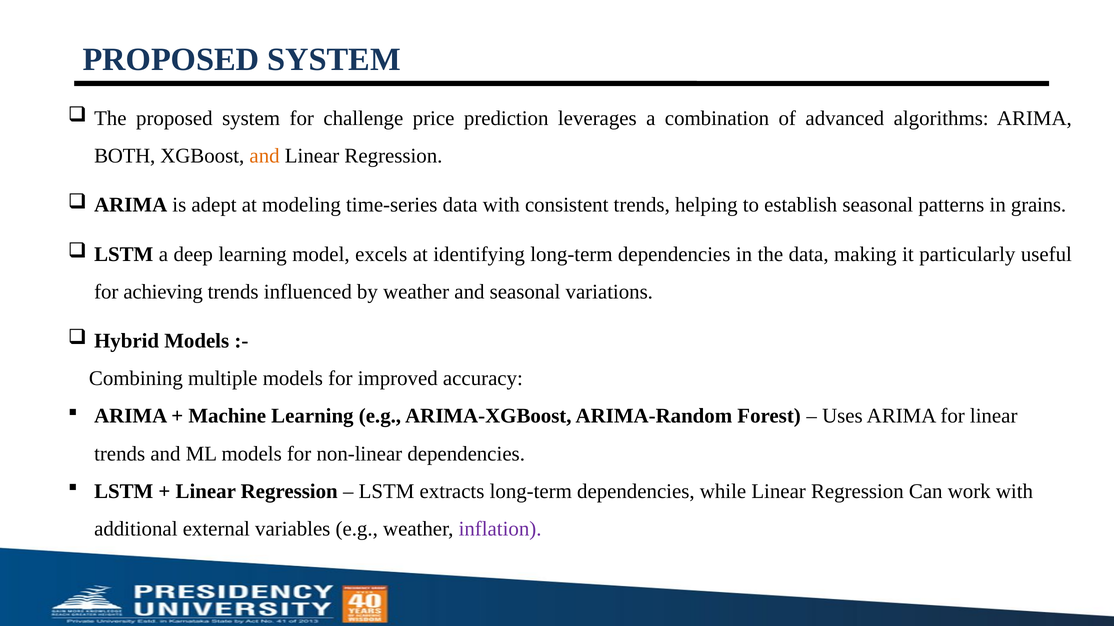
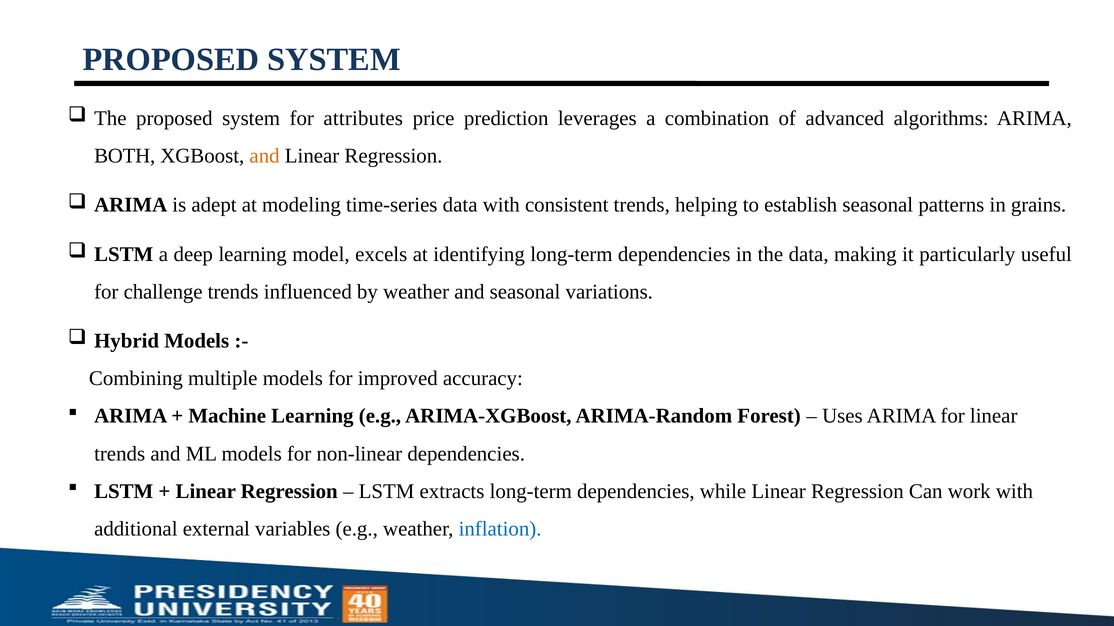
challenge: challenge -> attributes
achieving: achieving -> challenge
inflation colour: purple -> blue
